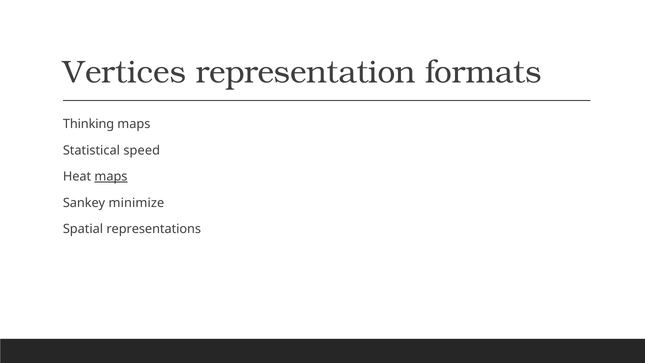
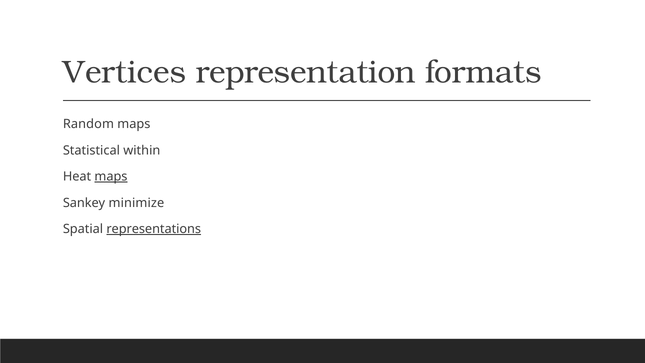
Thinking: Thinking -> Random
speed: speed -> within
representations underline: none -> present
